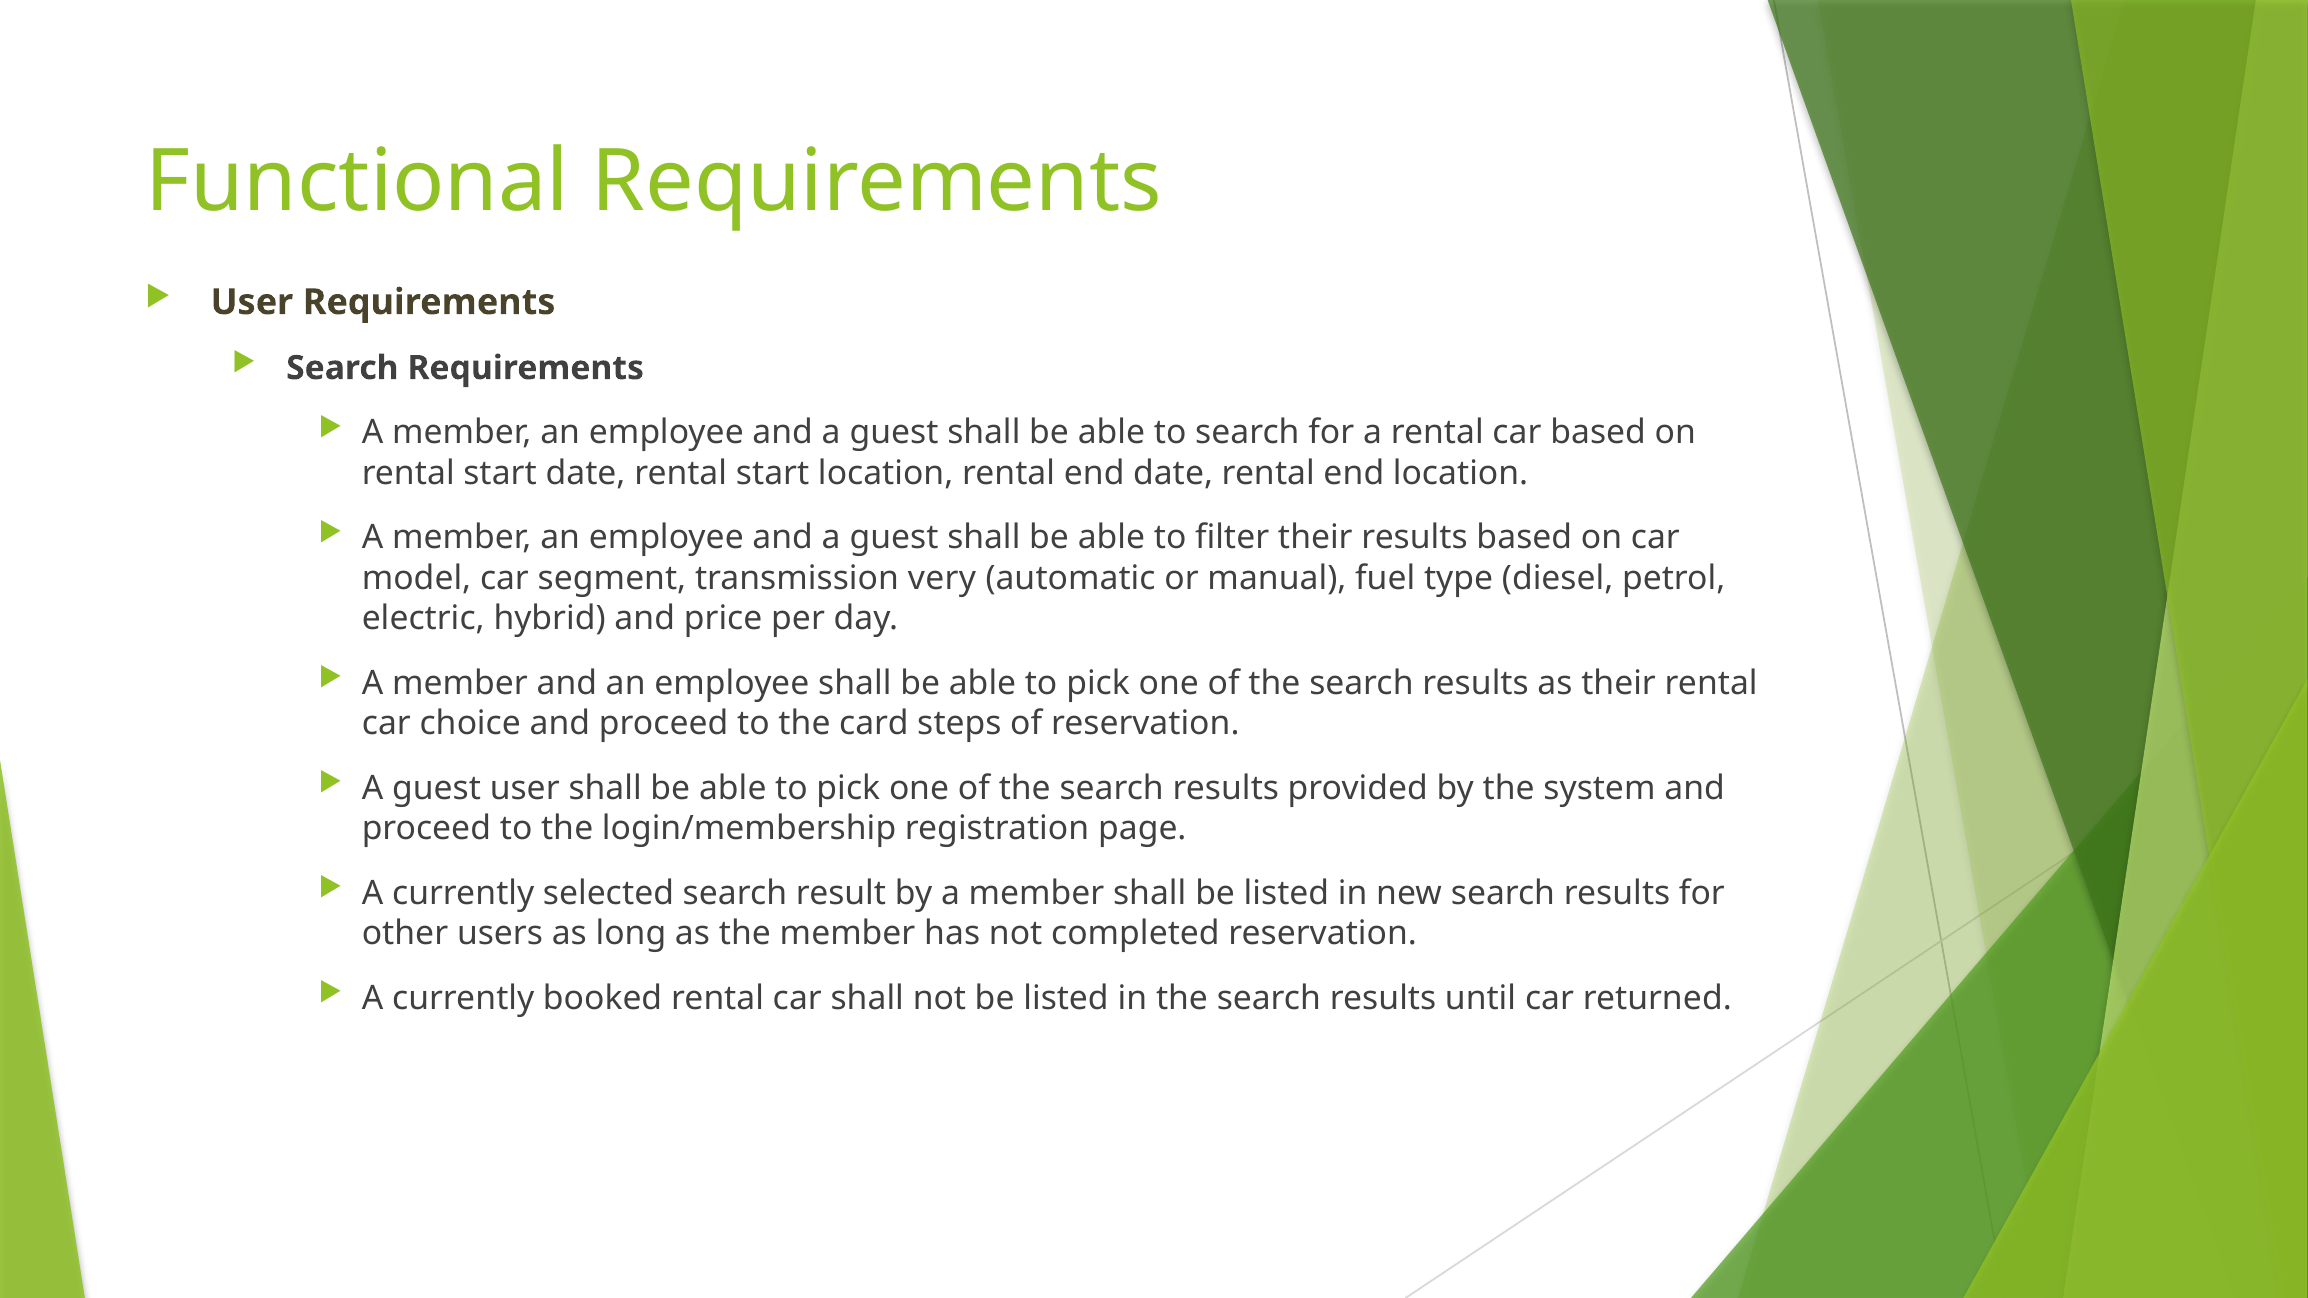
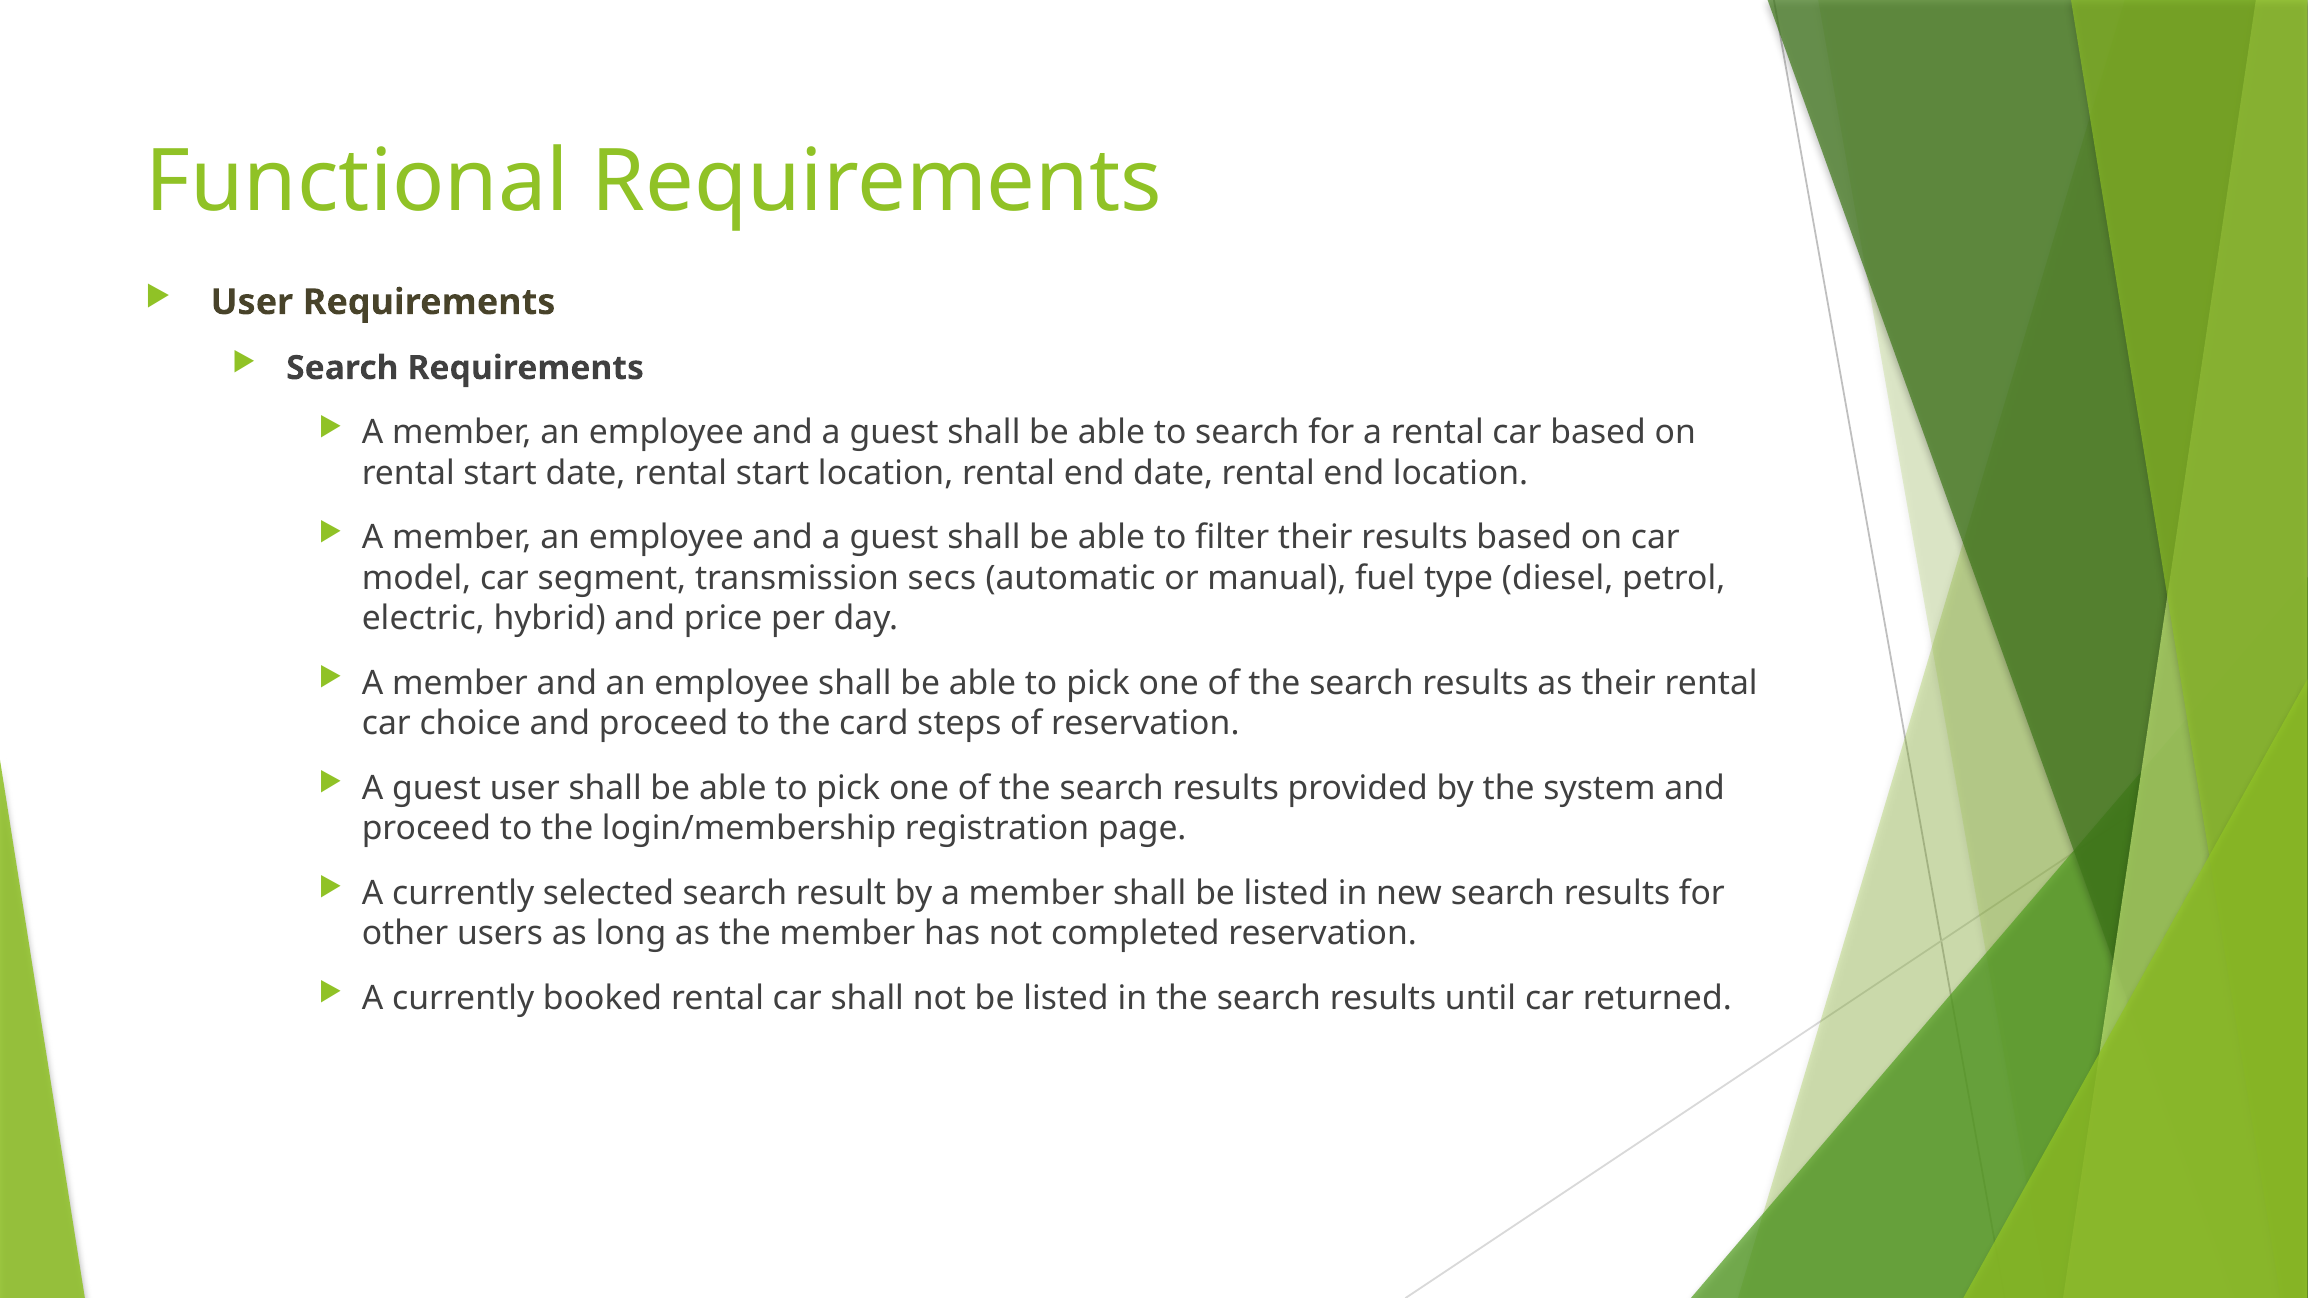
very: very -> secs
